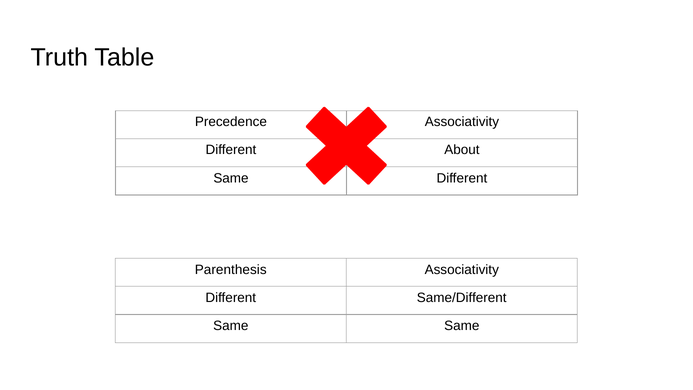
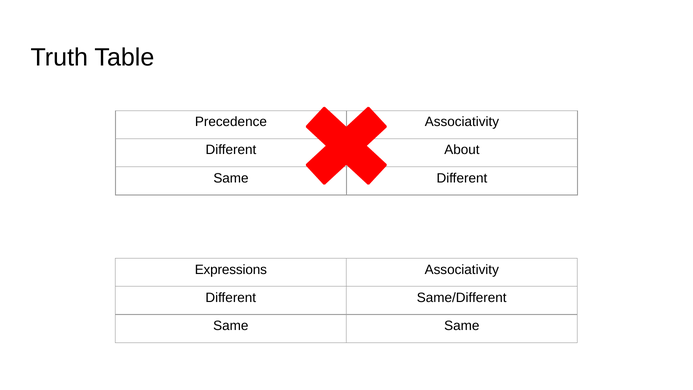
Parenthesis: Parenthesis -> Expressions
